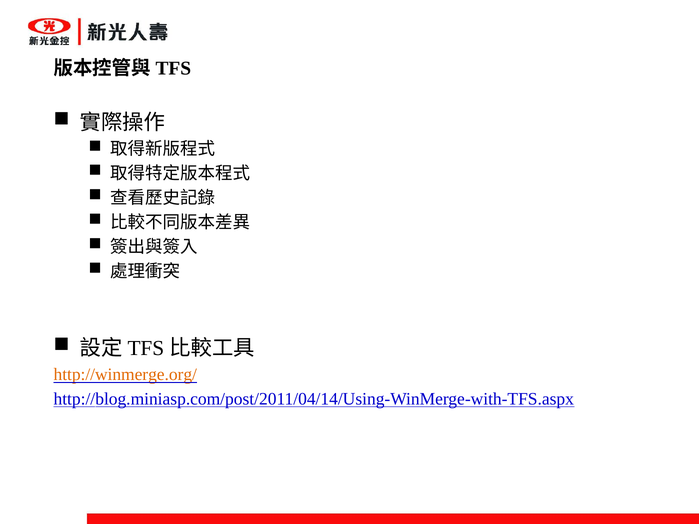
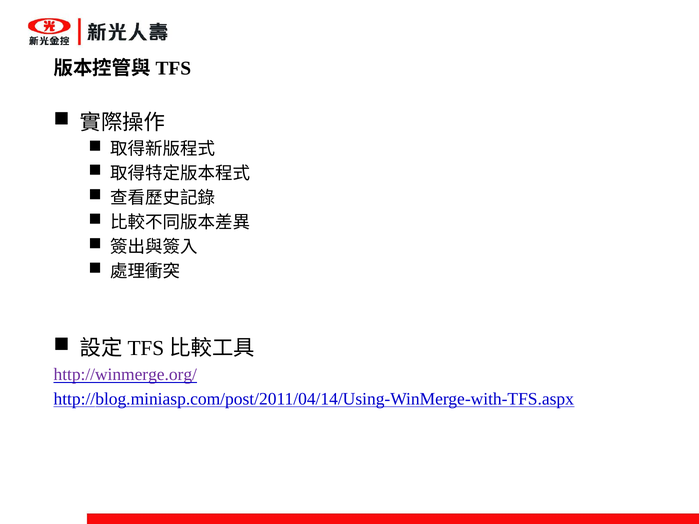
http://winmerge.org/ colour: orange -> purple
